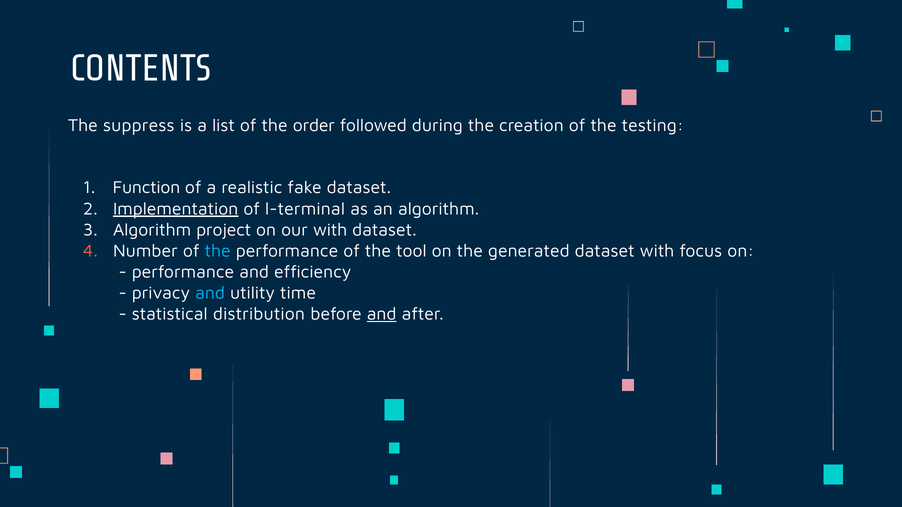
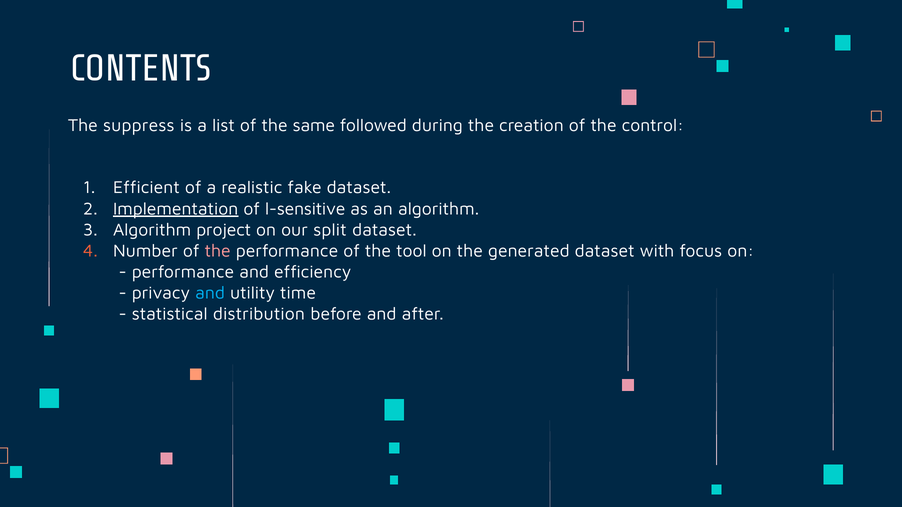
order: order -> same
testing: testing -> control
Function: Function -> Efficient
l-terminal: l-terminal -> l-sensitive
our with: with -> split
the at (218, 251) colour: light blue -> pink
and at (382, 314) underline: present -> none
